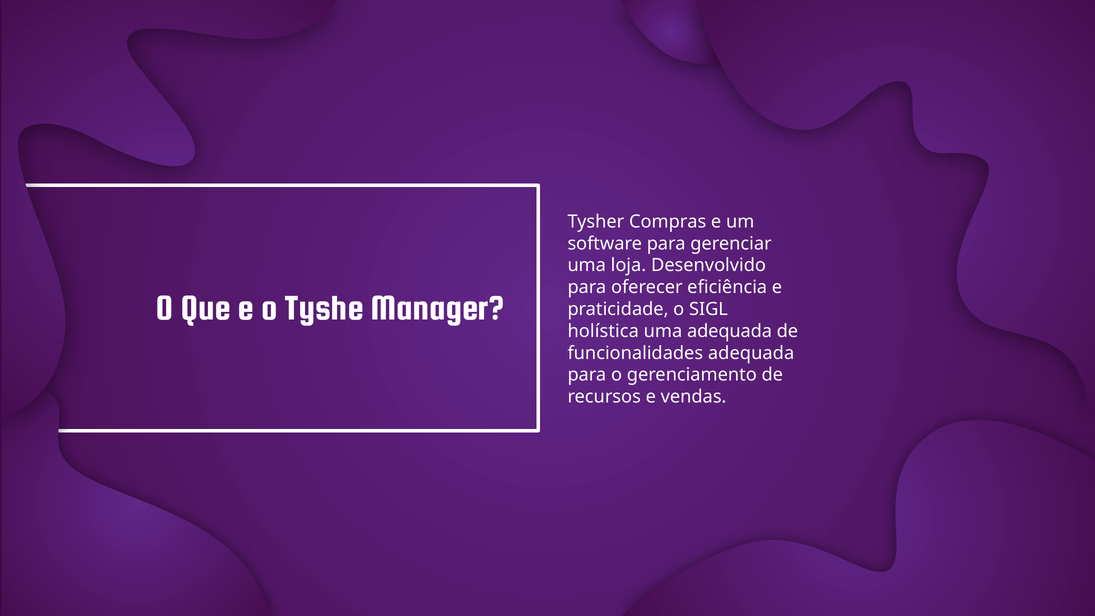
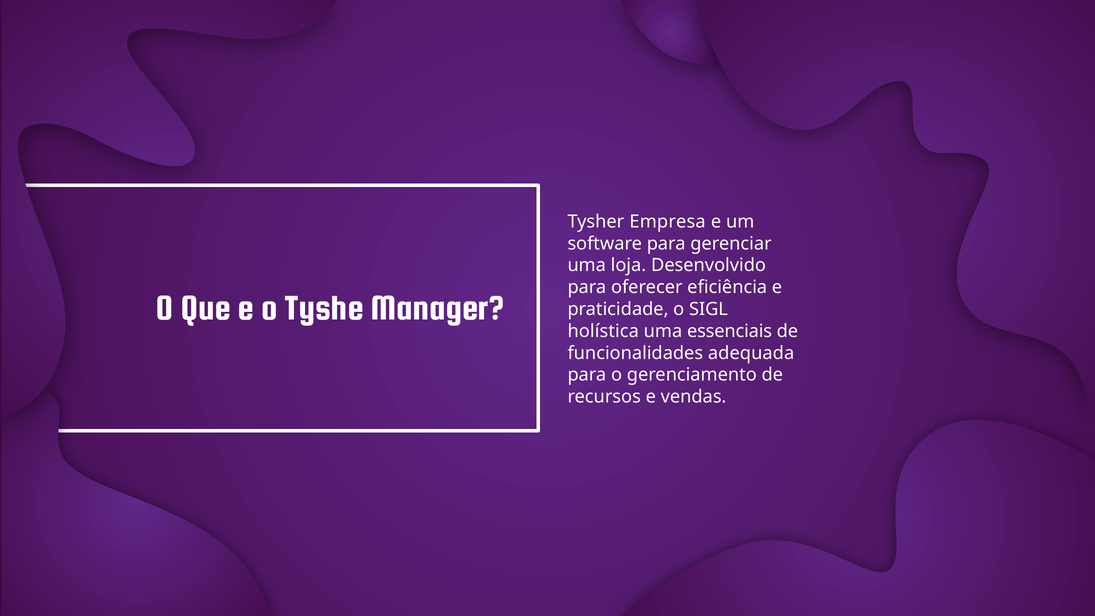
Compras: Compras -> Empresa
uma adequada: adequada -> essenciais
